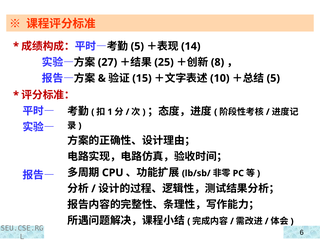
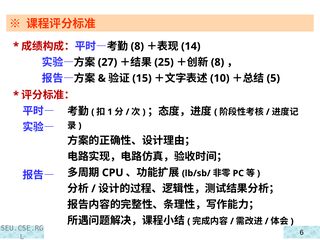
5 at (137, 46): 5 -> 8
